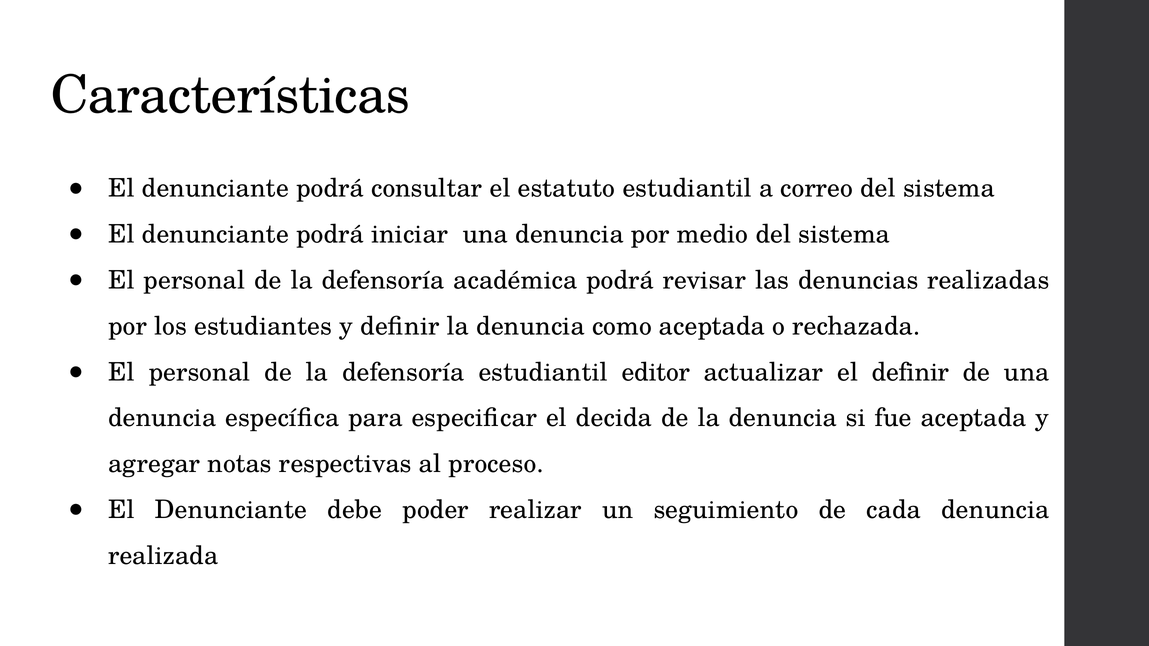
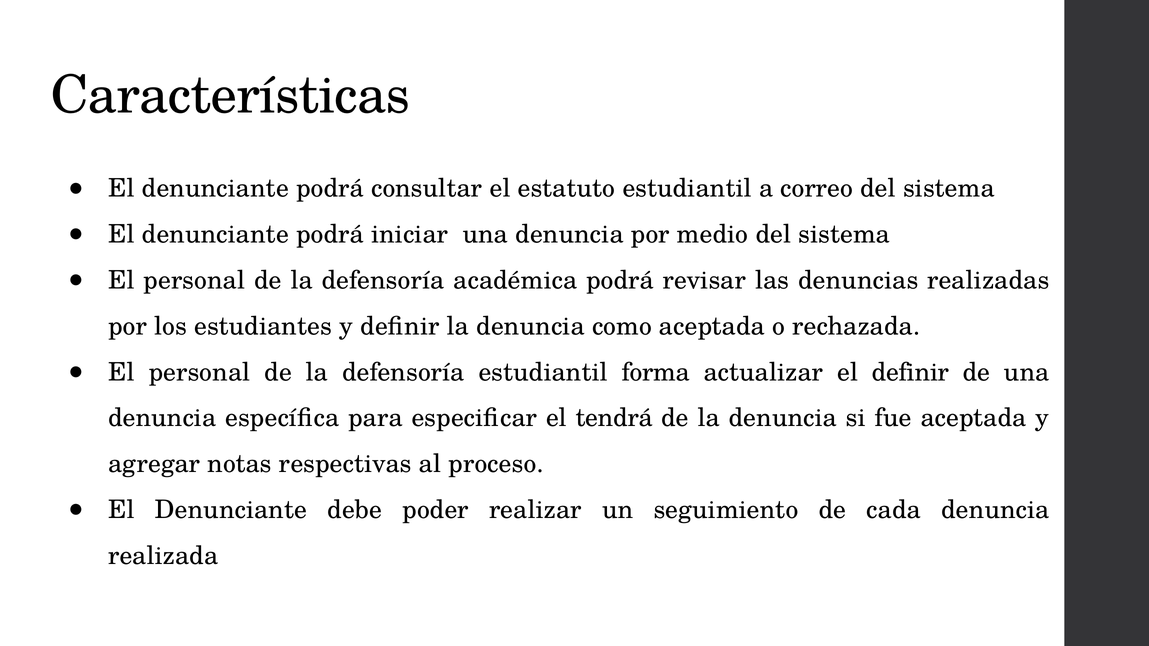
editor: editor -> forma
decida: decida -> tendrá
